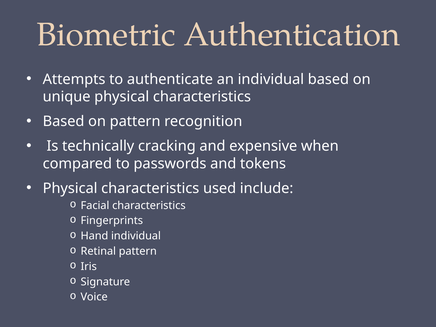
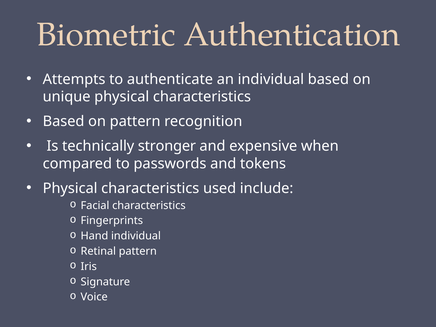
cracking: cracking -> stronger
